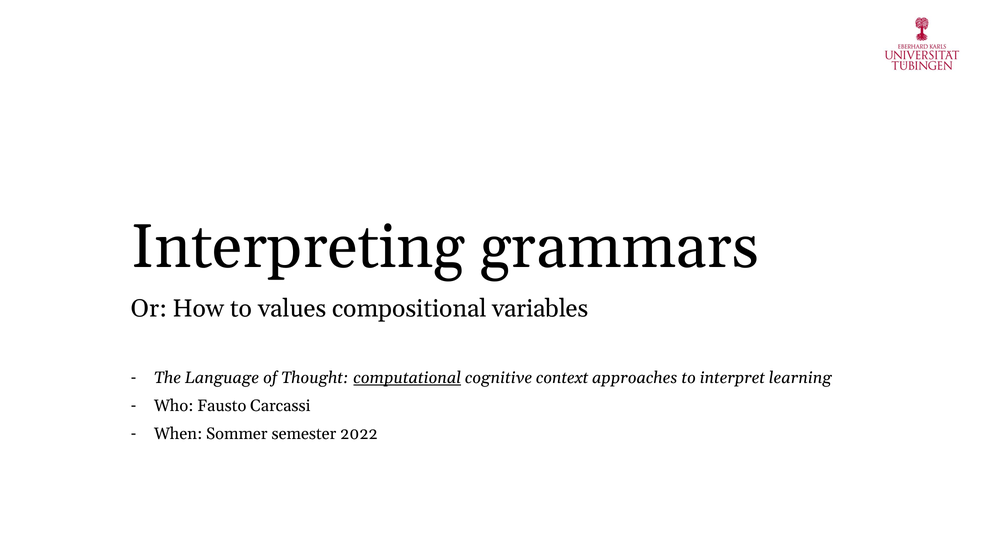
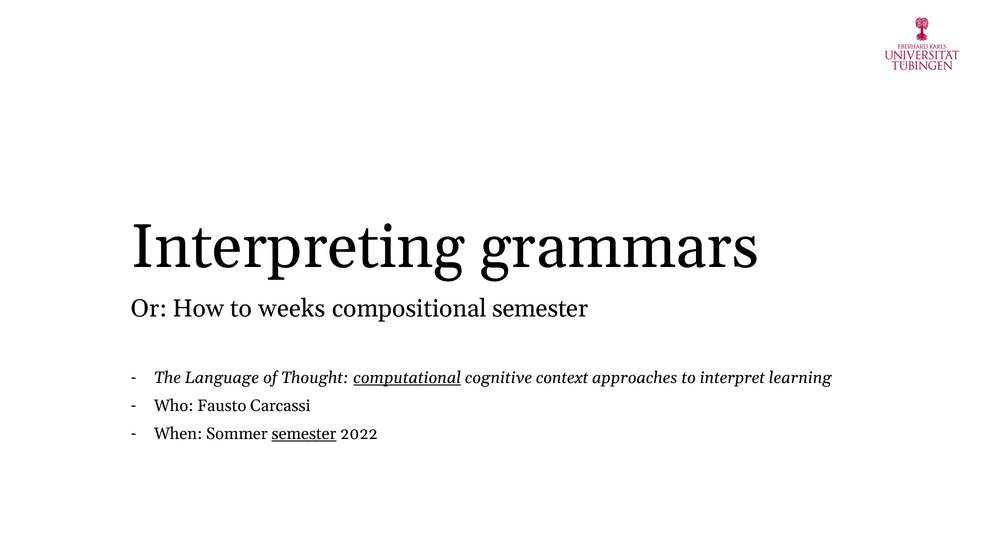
values: values -> weeks
compositional variables: variables -> semester
semester at (304, 434) underline: none -> present
